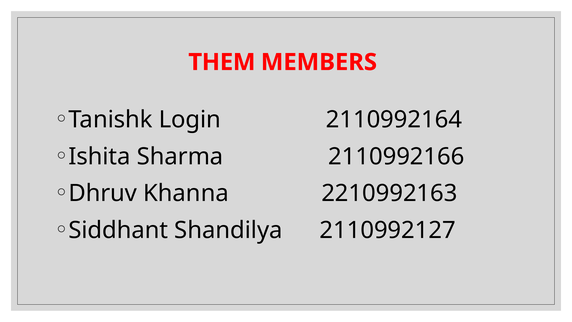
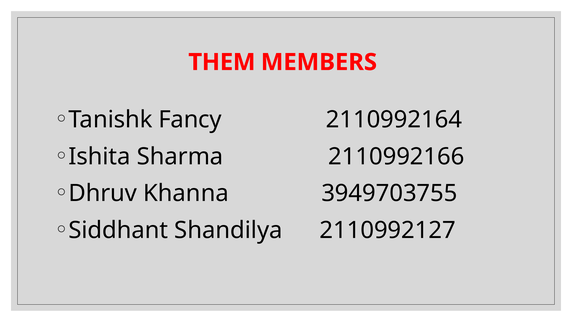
Login: Login -> Fancy
2210992163: 2210992163 -> 3949703755
